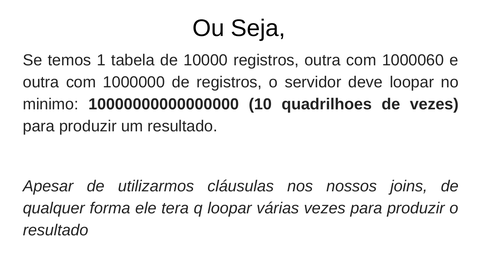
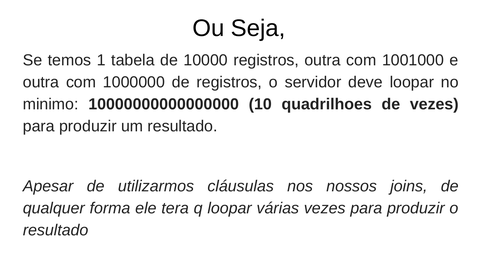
1000060: 1000060 -> 1001000
